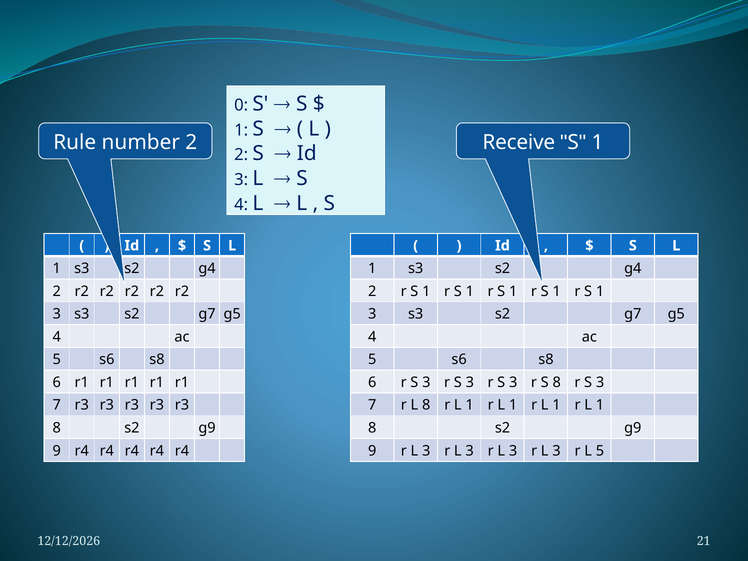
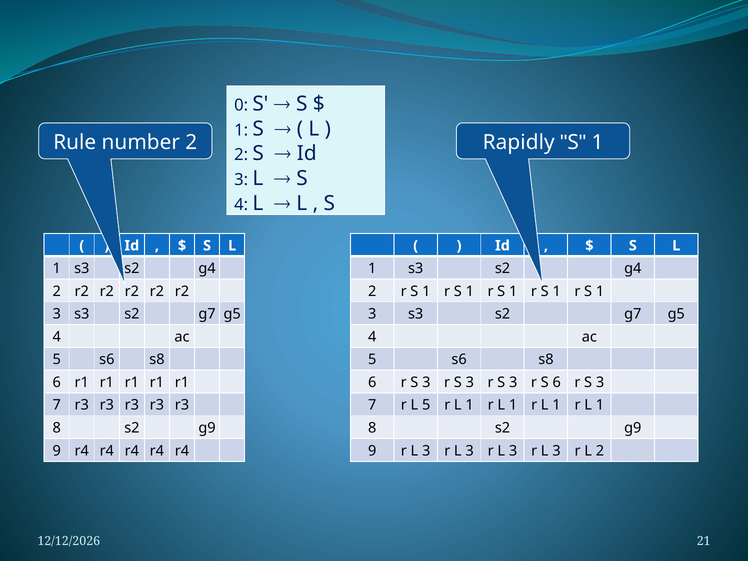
Receive: Receive -> Rapidly
S 8: 8 -> 6
L 8: 8 -> 5
L 5: 5 -> 2
